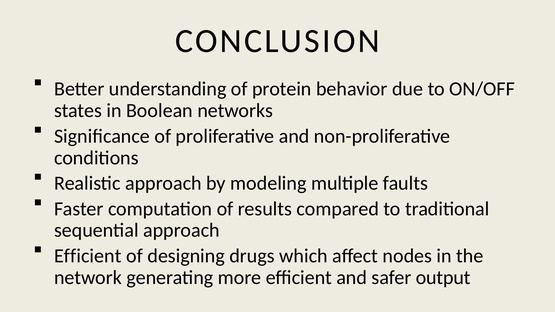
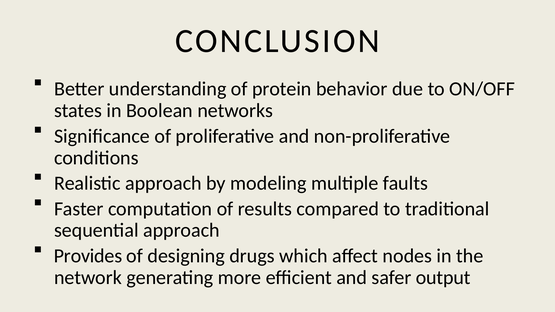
Efficient at (88, 256): Efficient -> Provides
